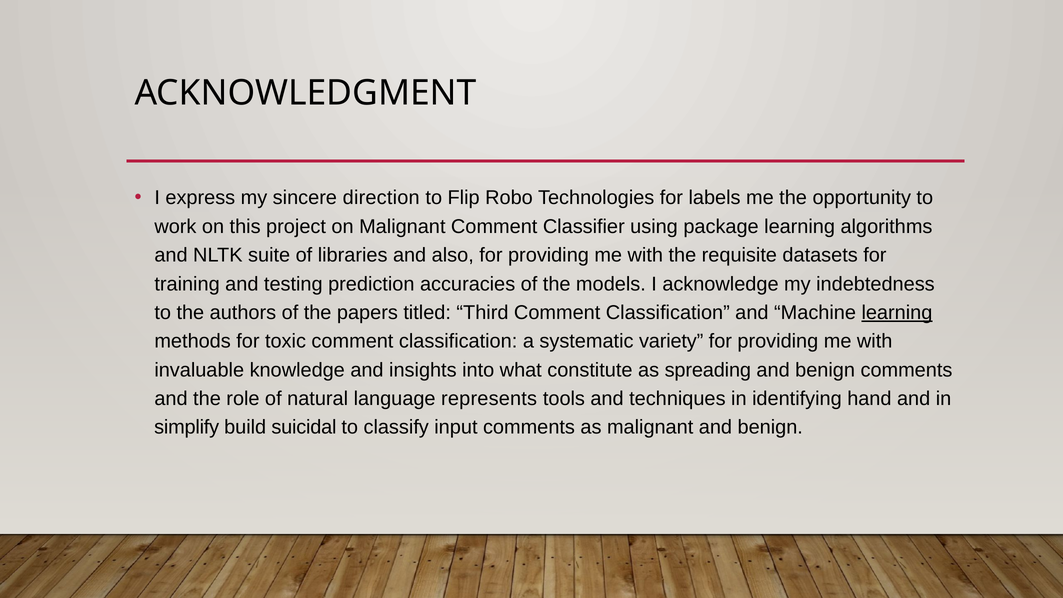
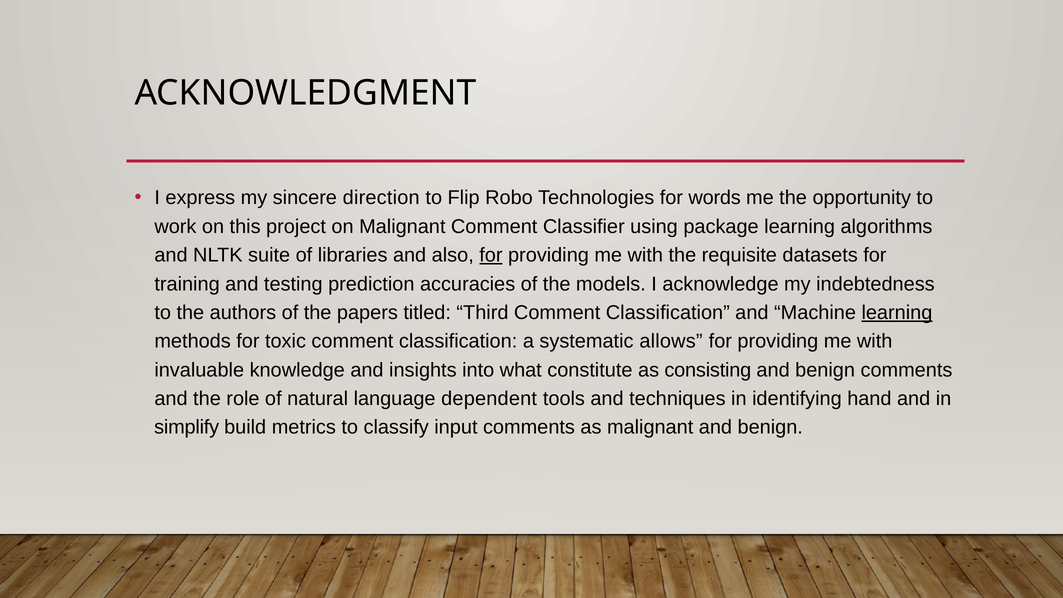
labels: labels -> words
for at (491, 255) underline: none -> present
variety: variety -> allows
spreading: spreading -> consisting
represents: represents -> dependent
suicidal: suicidal -> metrics
